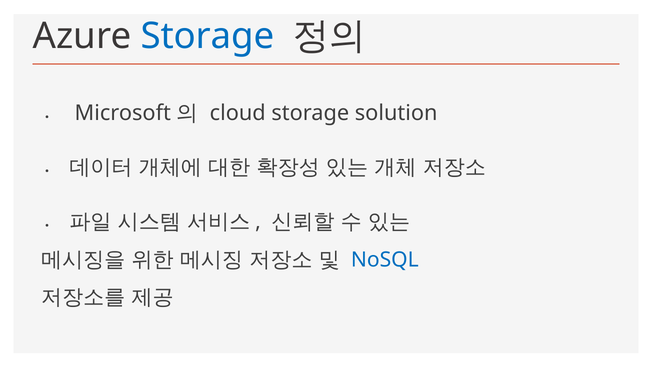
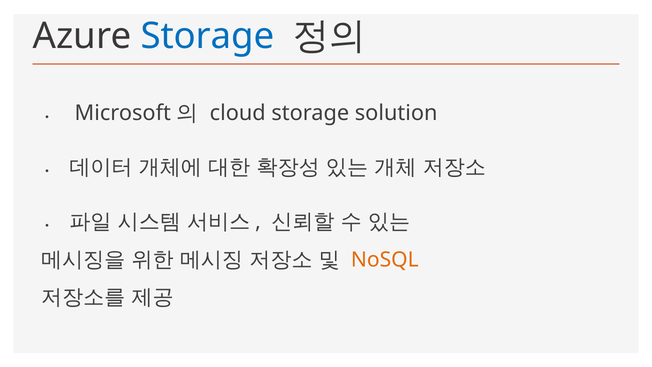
NoSQL colour: blue -> orange
